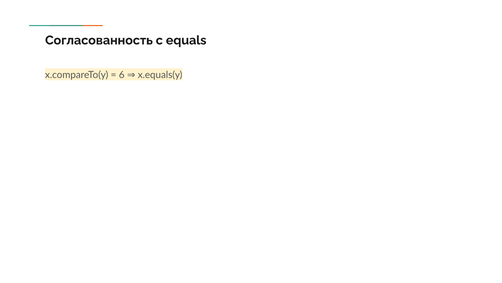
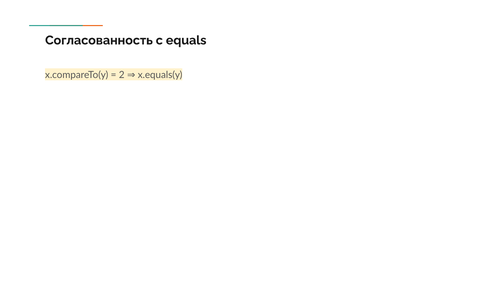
6: 6 -> 2
